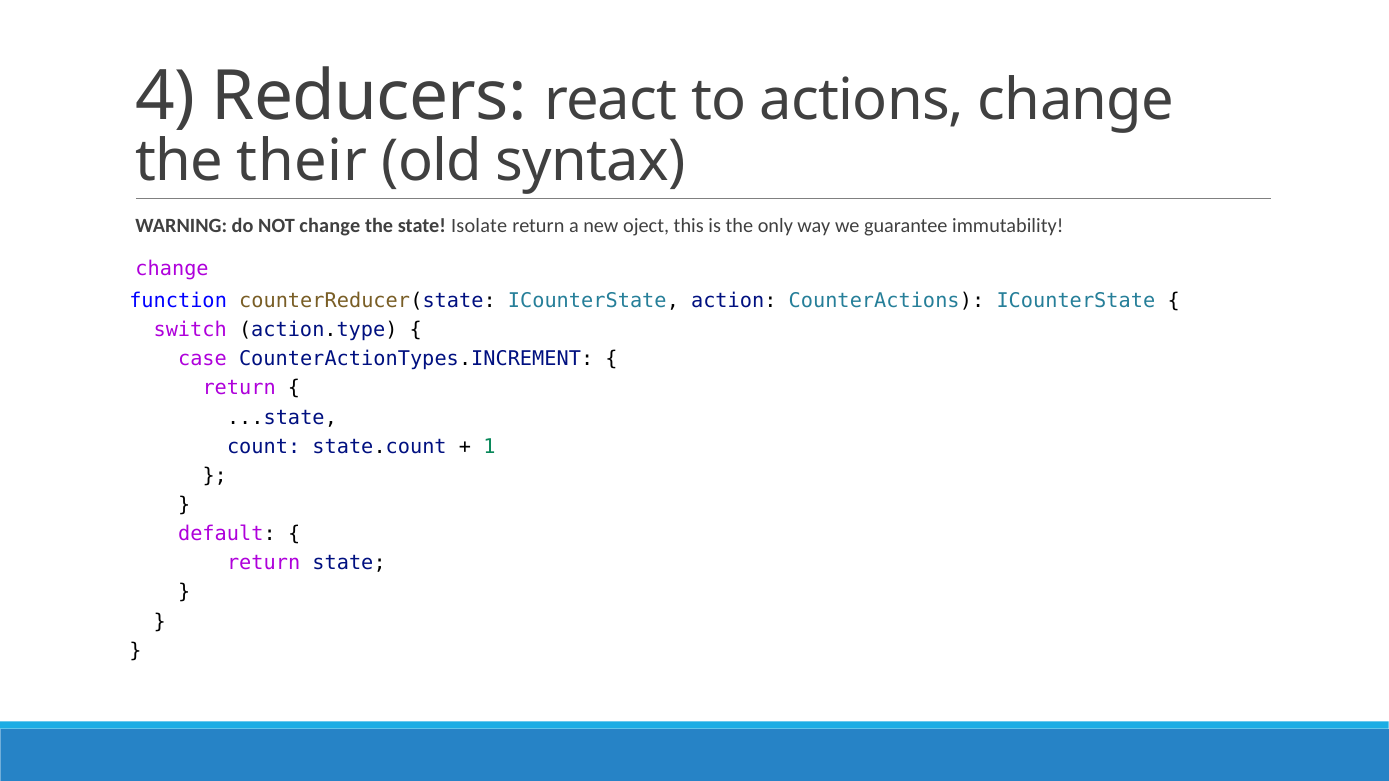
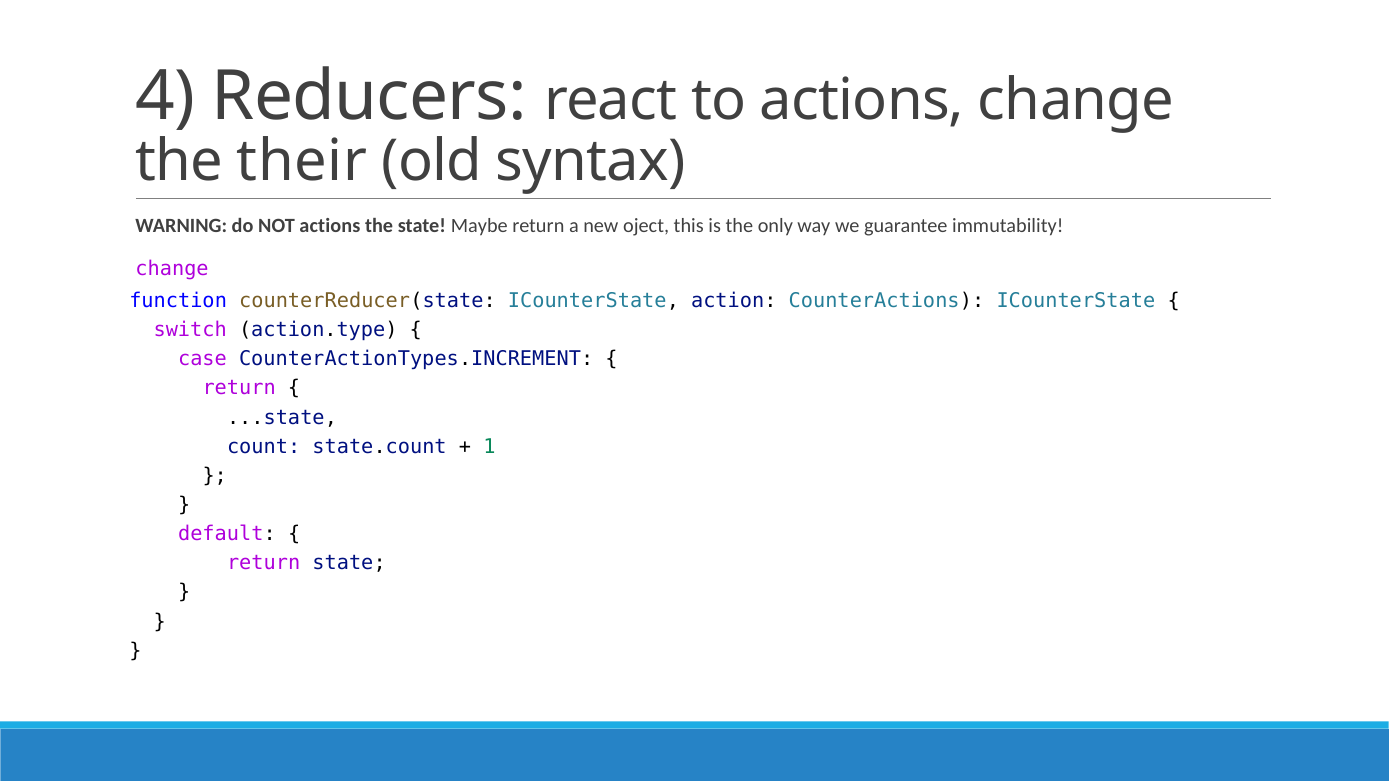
NOT change: change -> actions
Isolate: Isolate -> Maybe
